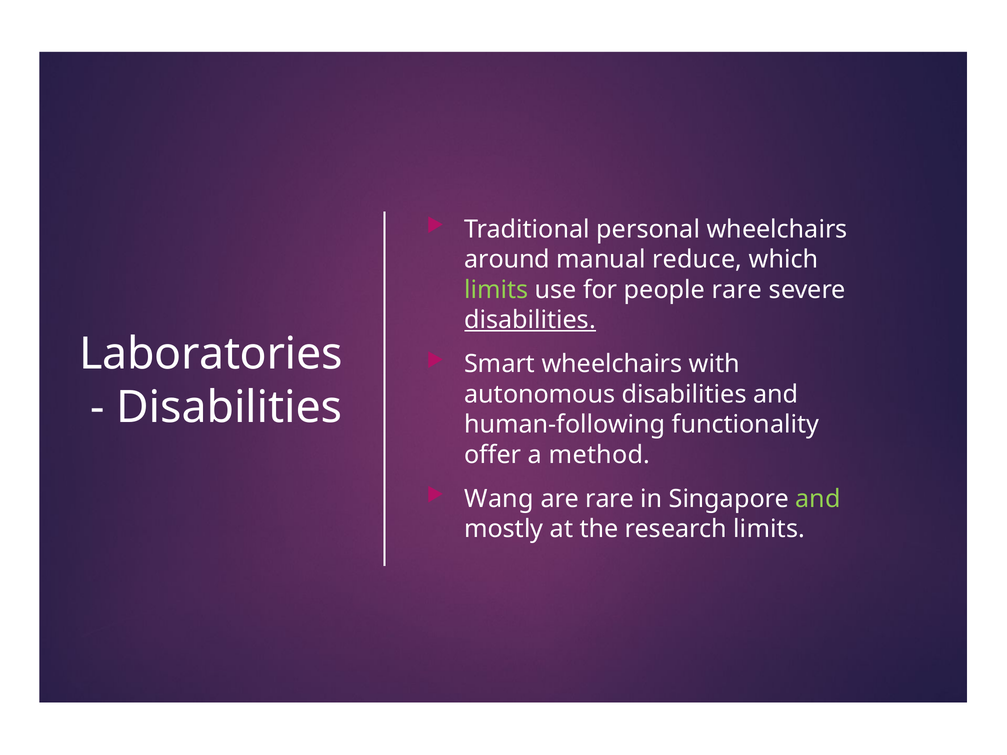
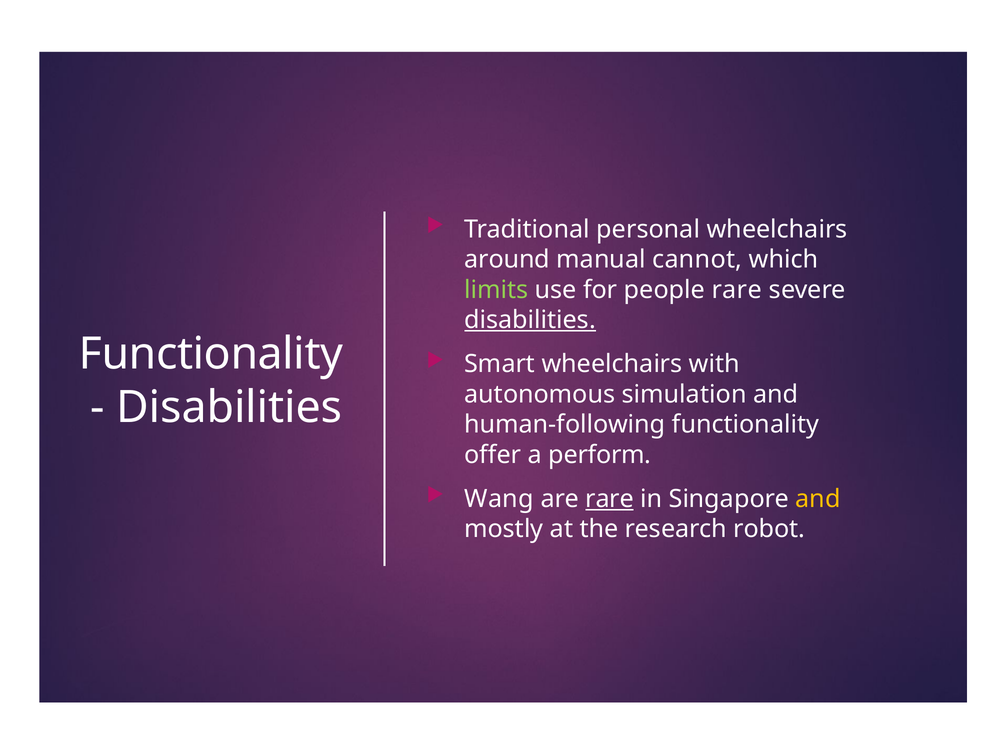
reduce: reduce -> cannot
Laboratories at (211, 354): Laboratories -> Functionality
autonomous disabilities: disabilities -> simulation
method: method -> perform
rare at (610, 499) underline: none -> present
and at (818, 499) colour: light green -> yellow
research limits: limits -> robot
